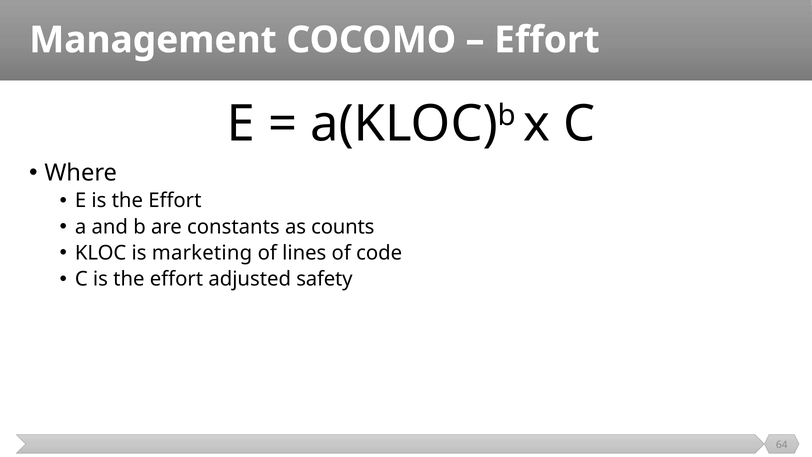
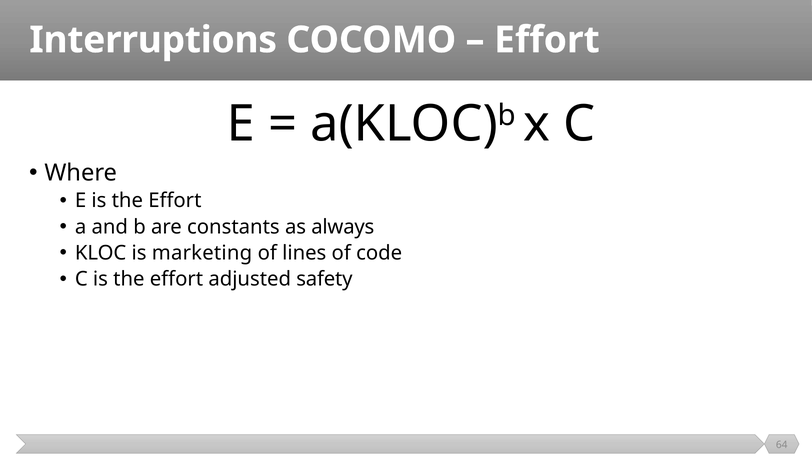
Management: Management -> Interruptions
counts: counts -> always
